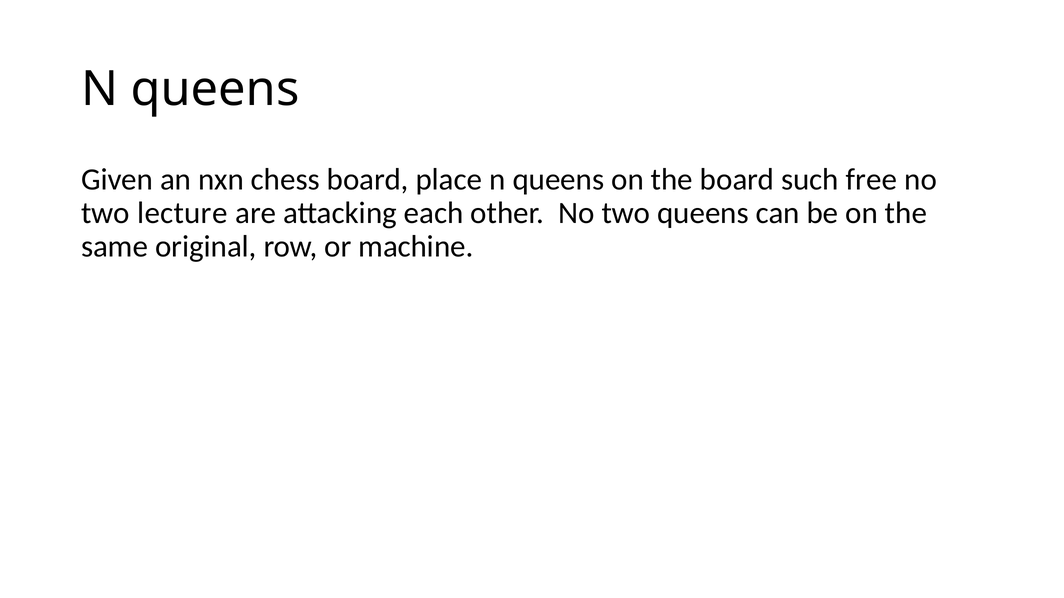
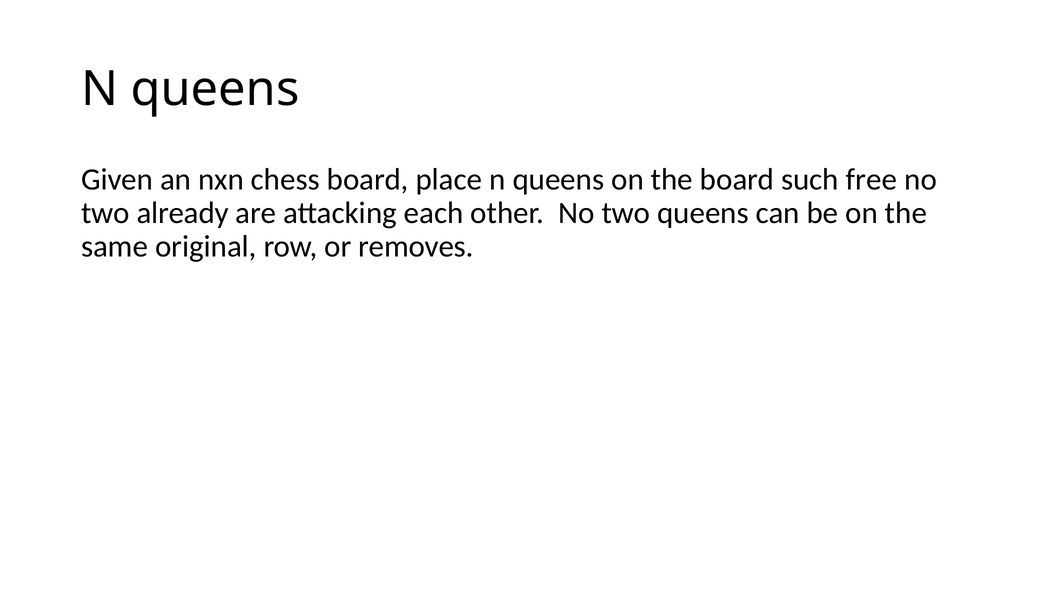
lecture: lecture -> already
machine: machine -> removes
